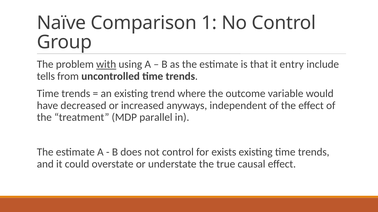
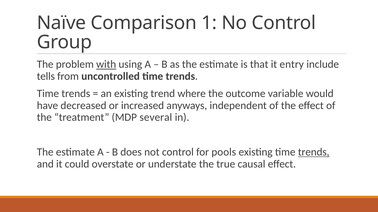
parallel: parallel -> several
exists: exists -> pools
trends at (314, 153) underline: none -> present
